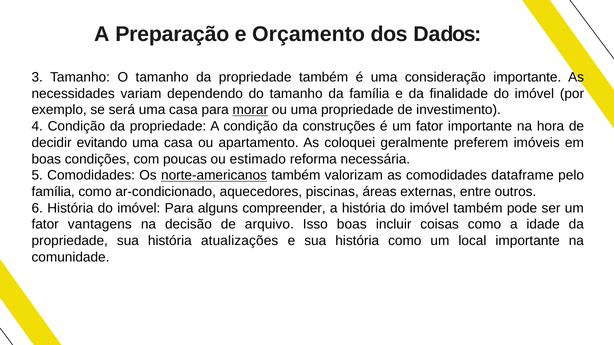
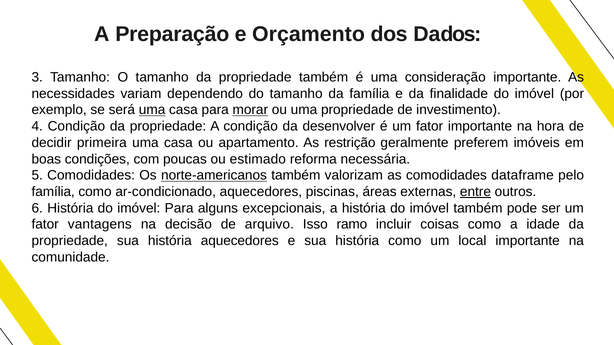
uma at (152, 110) underline: none -> present
construções: construções -> desenvolver
evitando: evitando -> primeira
coloquei: coloquei -> restrição
entre underline: none -> present
compreender: compreender -> excepcionais
Isso boas: boas -> ramo
história atualizações: atualizações -> aquecedores
